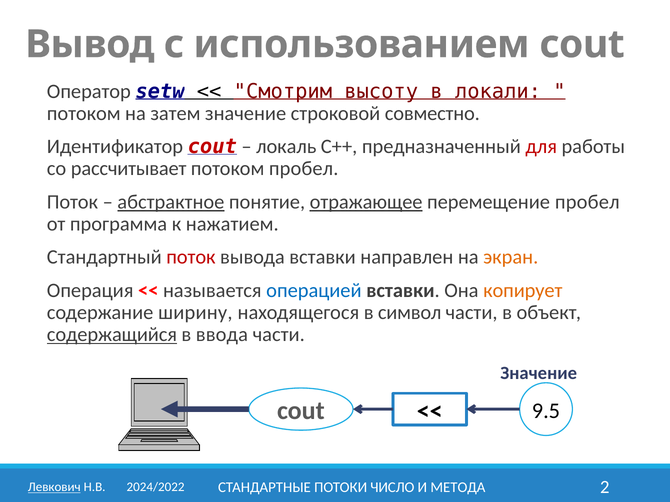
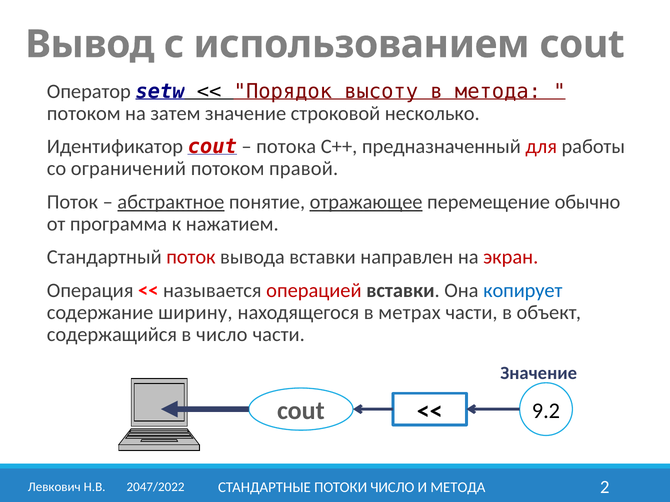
Смотрим: Смотрим -> Порядок
в локали: локали -> метода
совместно: совместно -> несколько
локаль: локаль -> потока
рассчитывает: рассчитывает -> ограничений
потоком пробел: пробел -> правой
перемещение пробел: пробел -> обычно
экран colour: orange -> red
операцией colour: blue -> red
копирует colour: orange -> blue
символ: символ -> метрах
содержащийся underline: present -> none
в ввода: ввода -> число
9.5: 9.5 -> 9.2
Левкович underline: present -> none
2024/2022: 2024/2022 -> 2047/2022
